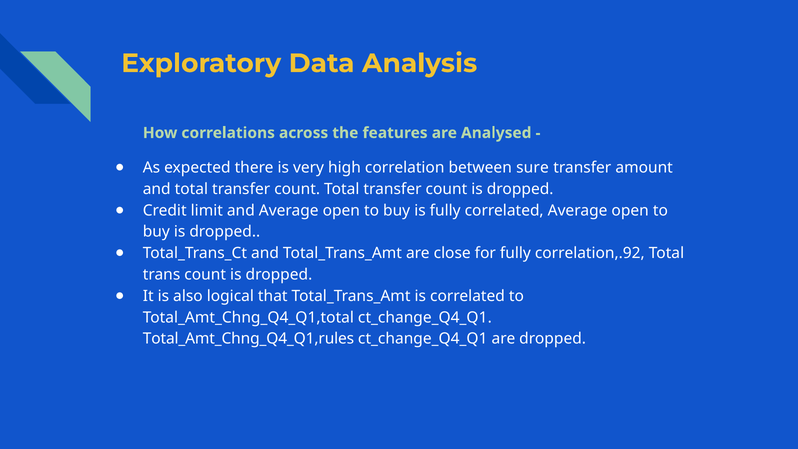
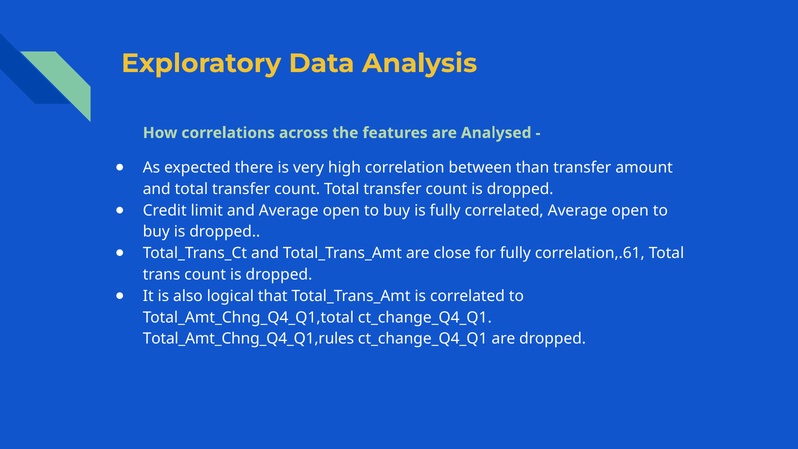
sure: sure -> than
correlation,.92: correlation,.92 -> correlation,.61
